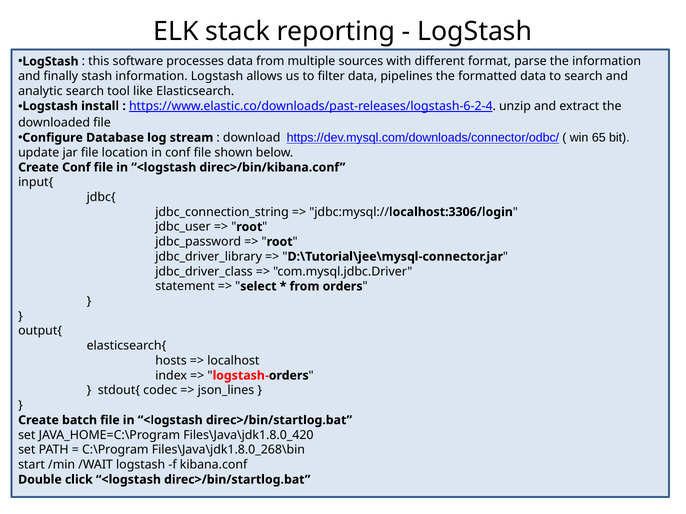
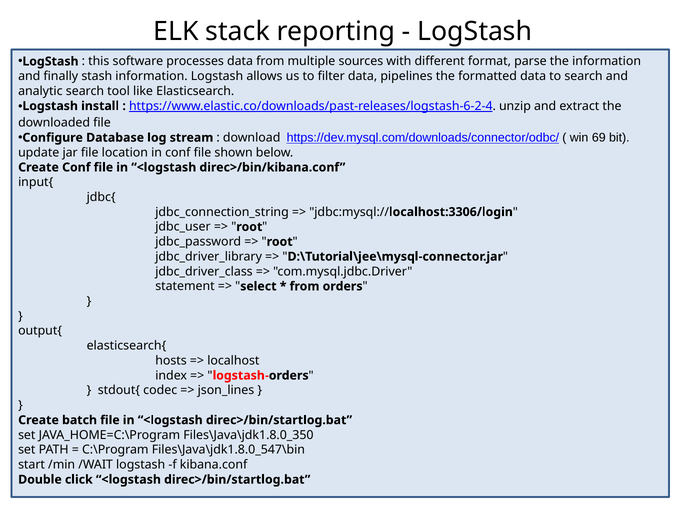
65: 65 -> 69
Files\Java\jdk1.8.0_420: Files\Java\jdk1.8.0_420 -> Files\Java\jdk1.8.0_350
Files\Java\jdk1.8.0_268\bin: Files\Java\jdk1.8.0_268\bin -> Files\Java\jdk1.8.0_547\bin
